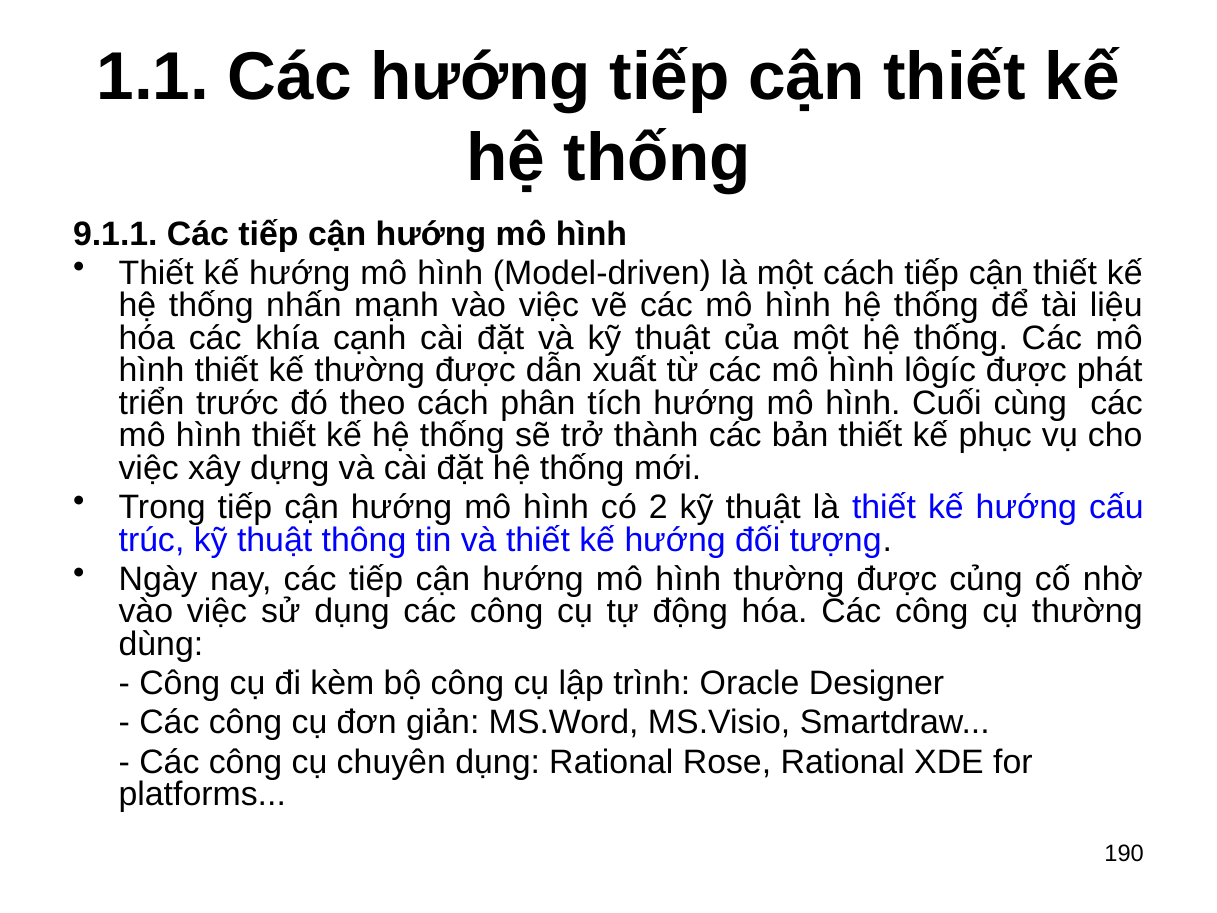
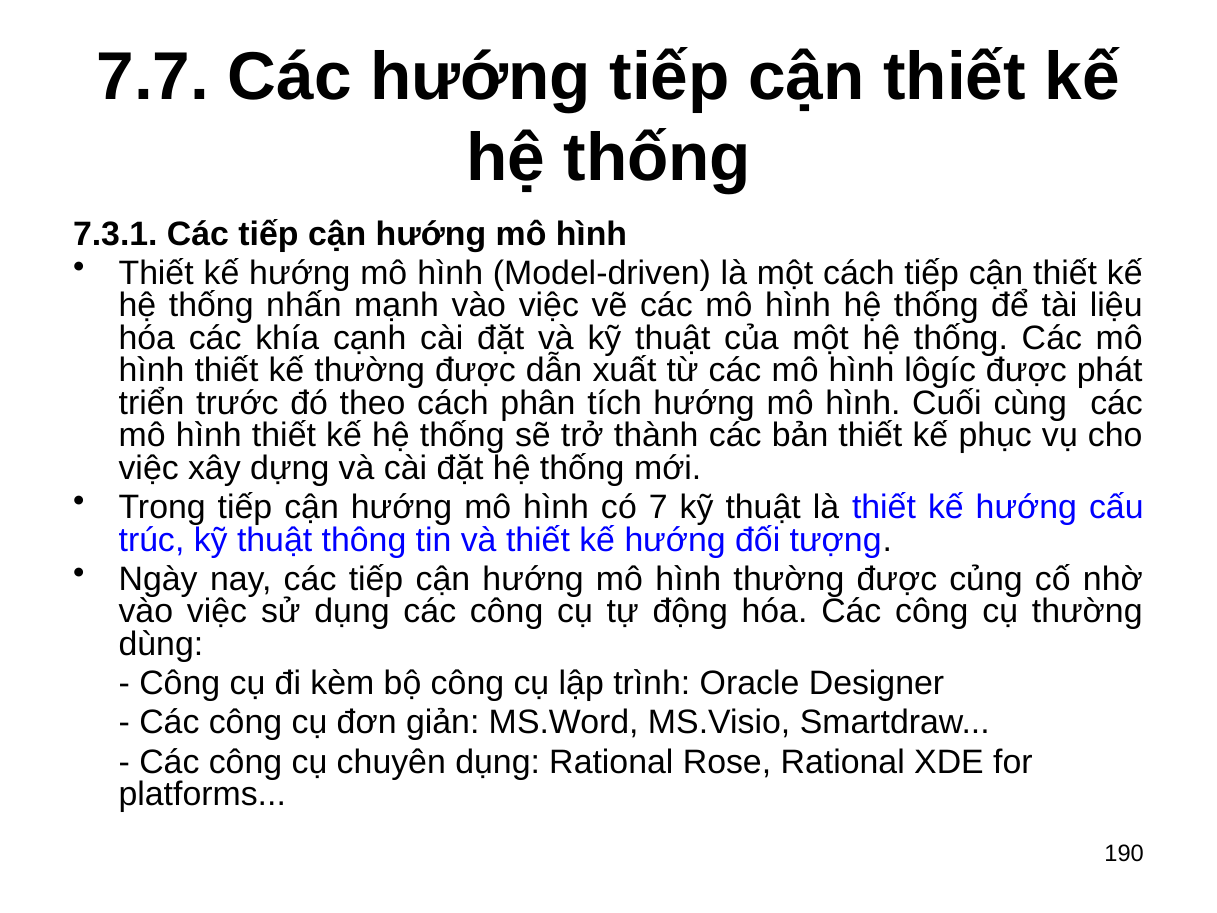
1.1: 1.1 -> 7.7
9.1.1: 9.1.1 -> 7.3.1
2: 2 -> 7
